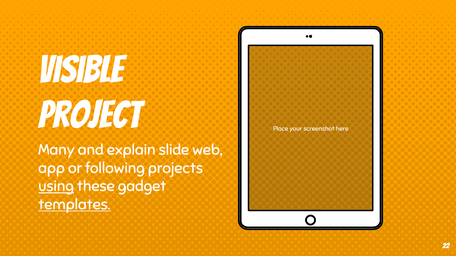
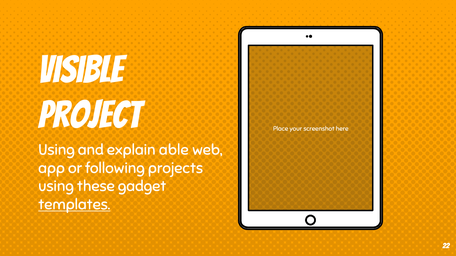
Many at (56, 150): Many -> Using
slide: slide -> able
using at (56, 187) underline: present -> none
